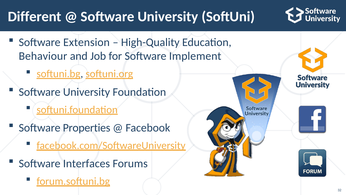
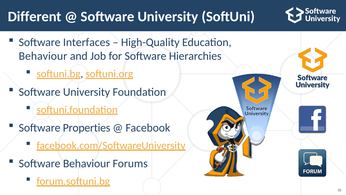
Extension: Extension -> Interfaces
Implement: Implement -> Hierarchies
Software Interfaces: Interfaces -> Behaviour
